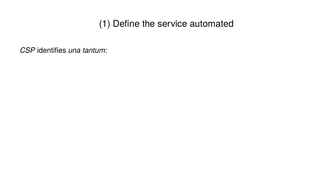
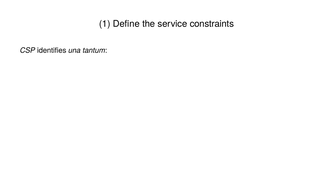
automated: automated -> constraints
